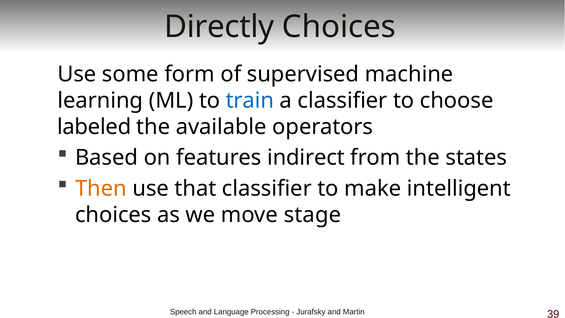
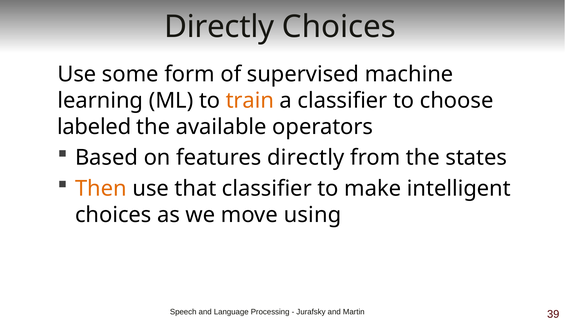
train colour: blue -> orange
features indirect: indirect -> directly
stage: stage -> using
